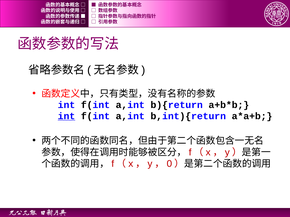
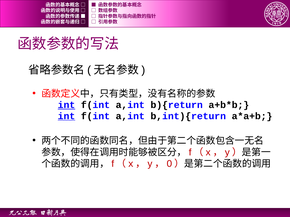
int at (66, 105) underline: none -> present
